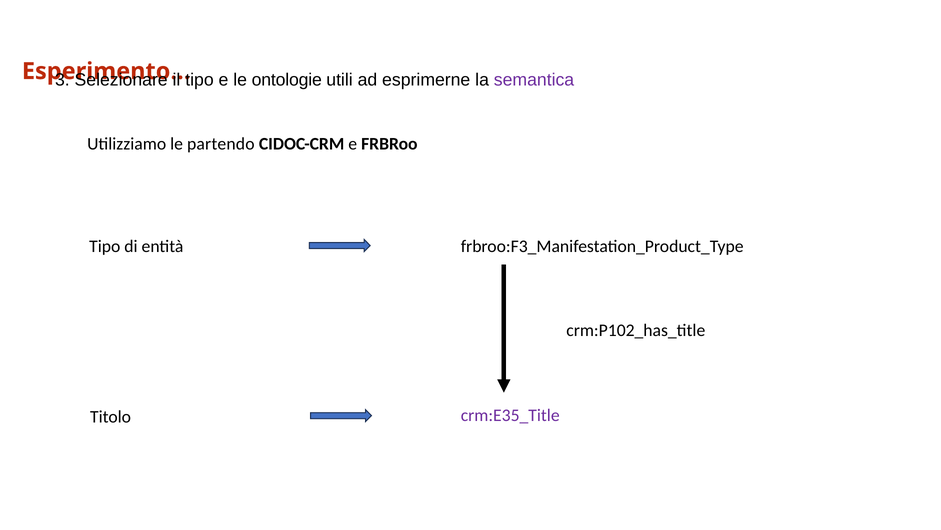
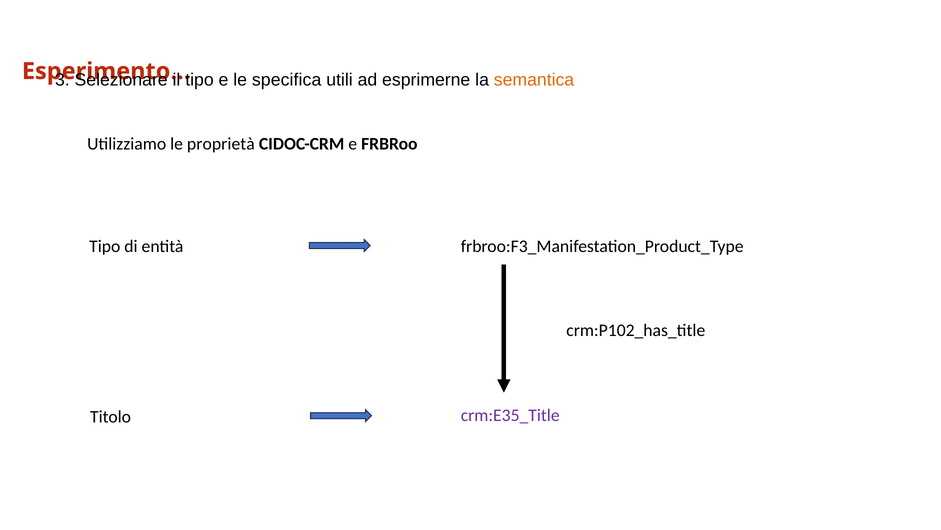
ontologie: ontologie -> specifica
semantica colour: purple -> orange
partendo: partendo -> proprietà
